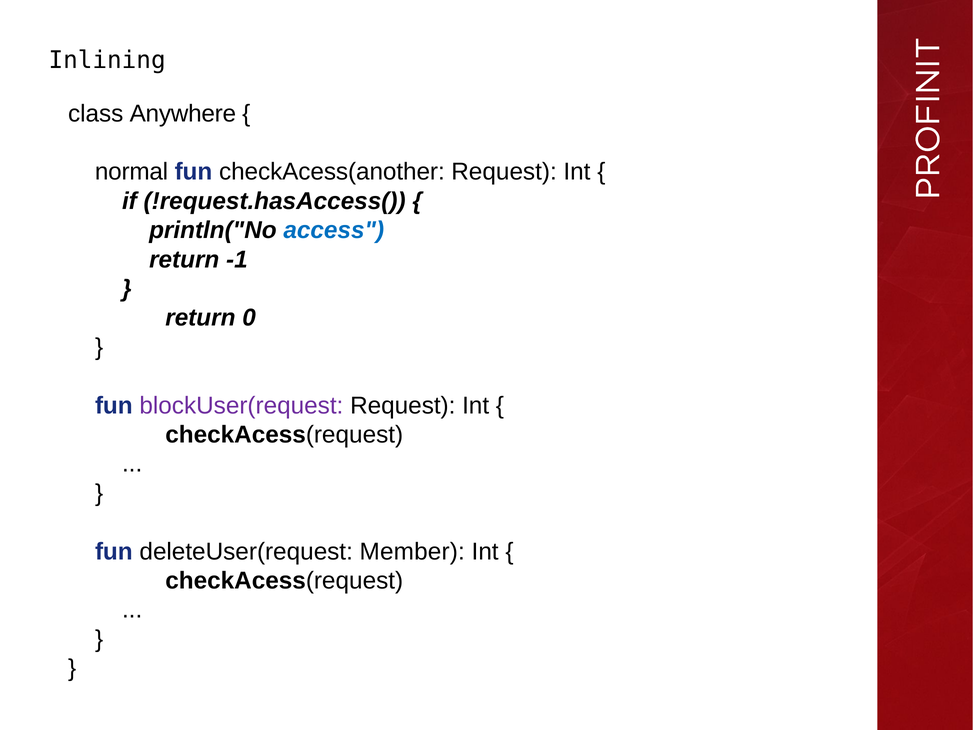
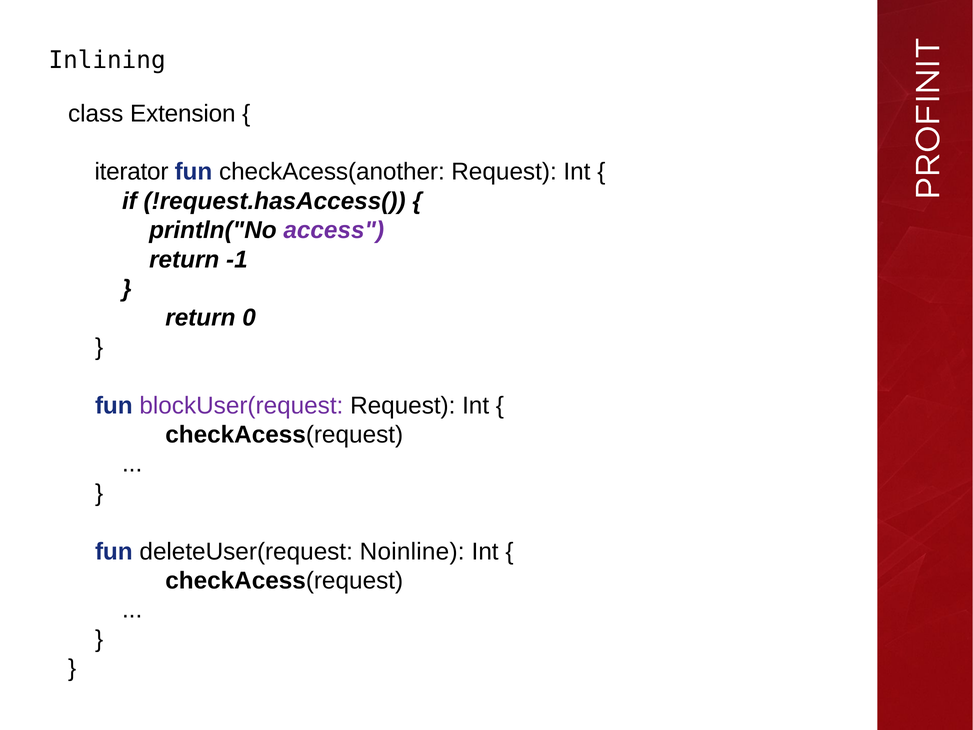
Anywhere: Anywhere -> Extension
normal: normal -> iterator
access colour: blue -> purple
Member: Member -> Noinline
